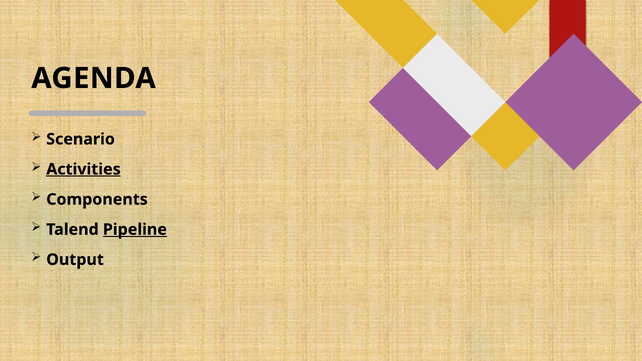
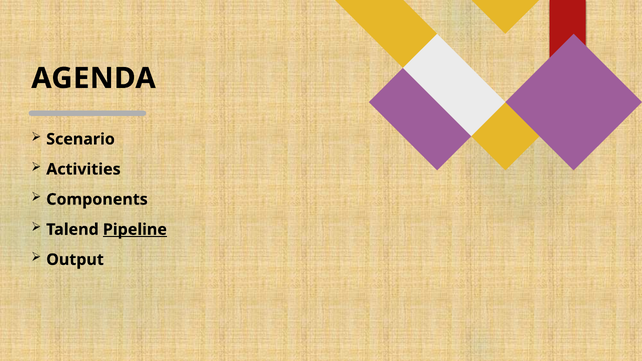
Activities underline: present -> none
